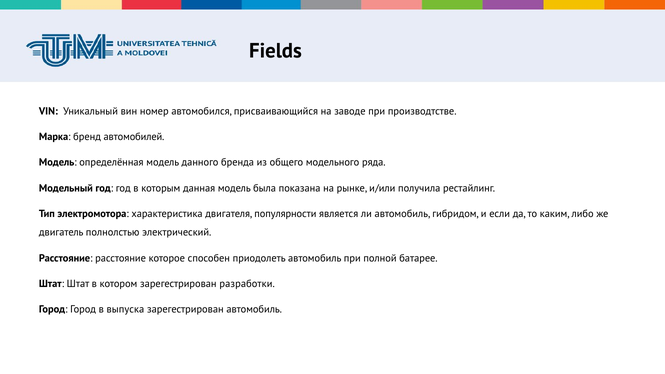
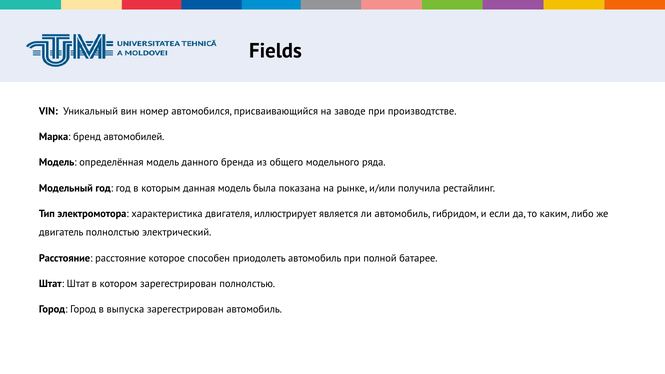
популярности: популярности -> иллюстрирует
зарегестрирован разработки: разработки -> полнолстью
